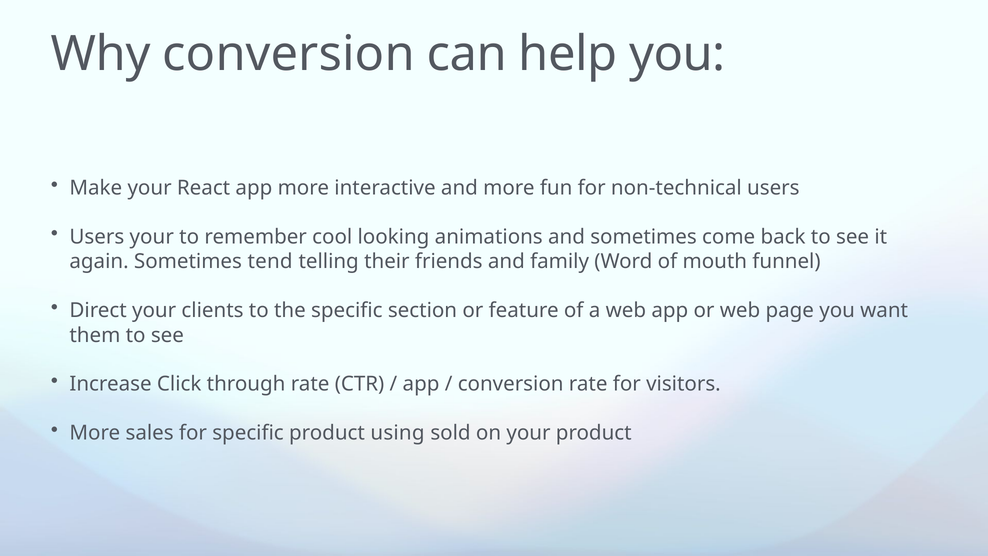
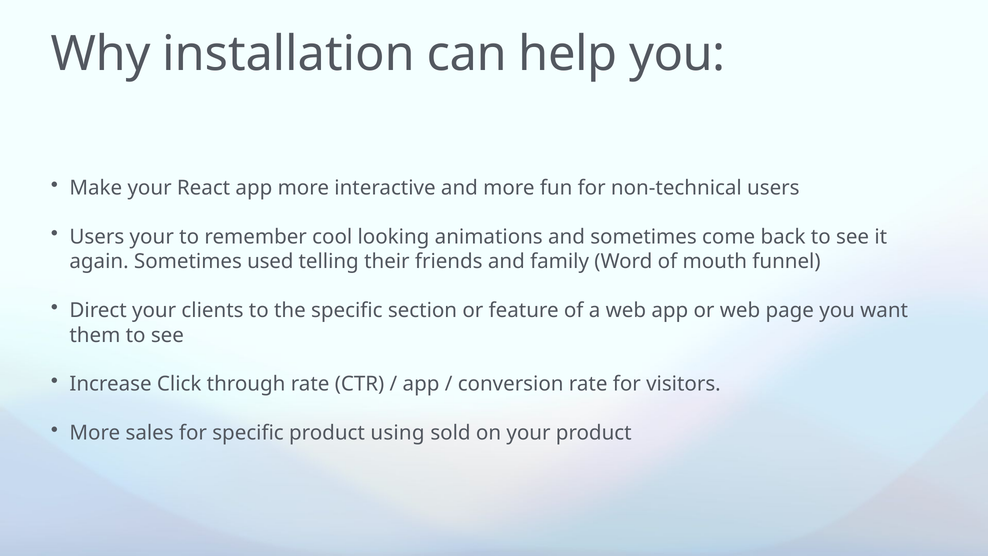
Why conversion: conversion -> installation
tend: tend -> used
